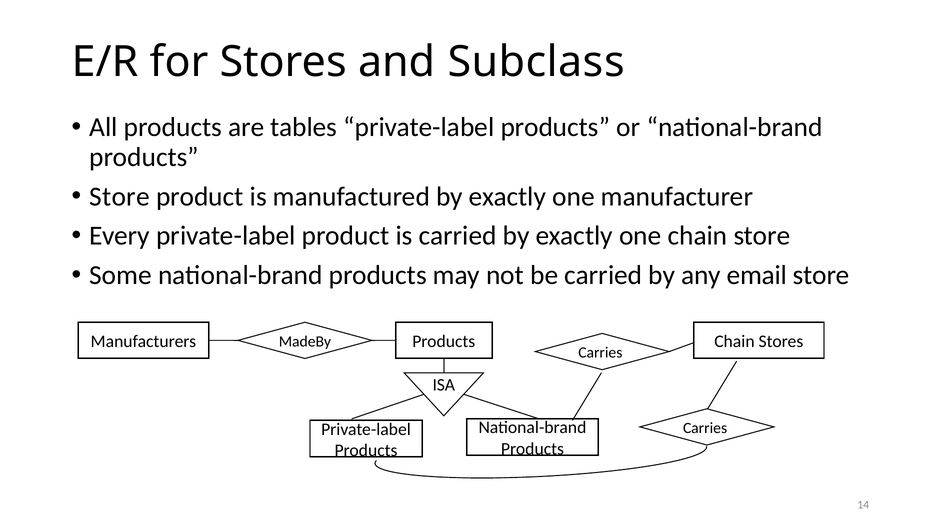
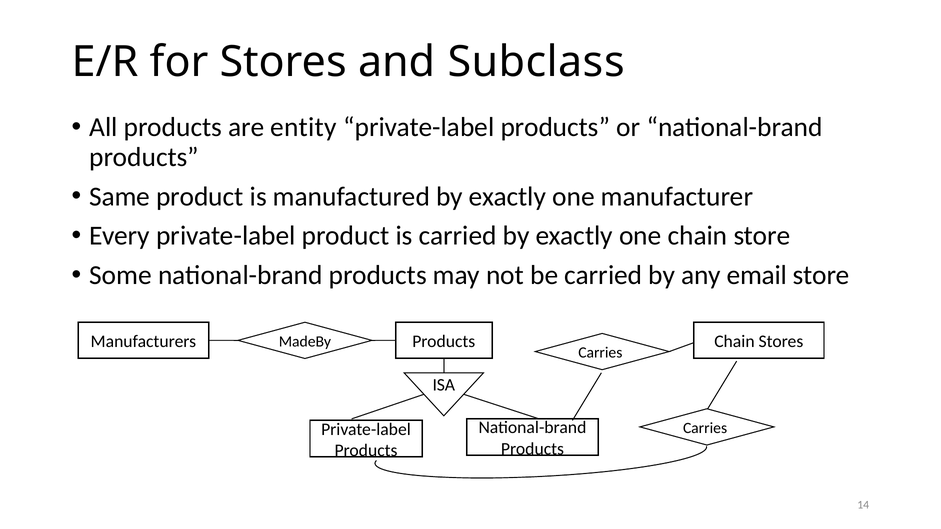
tables: tables -> entity
Store at (120, 197): Store -> Same
